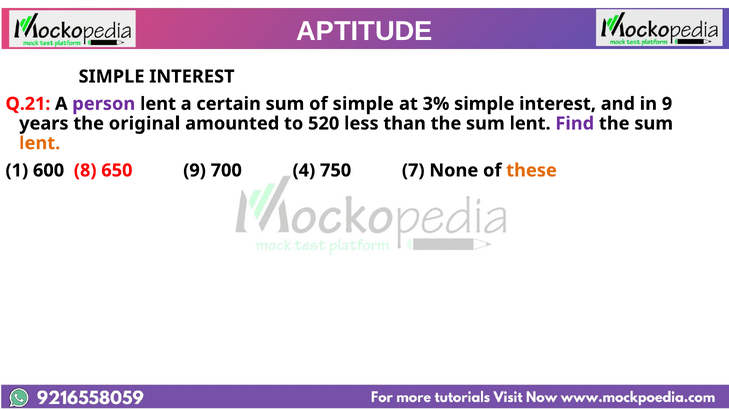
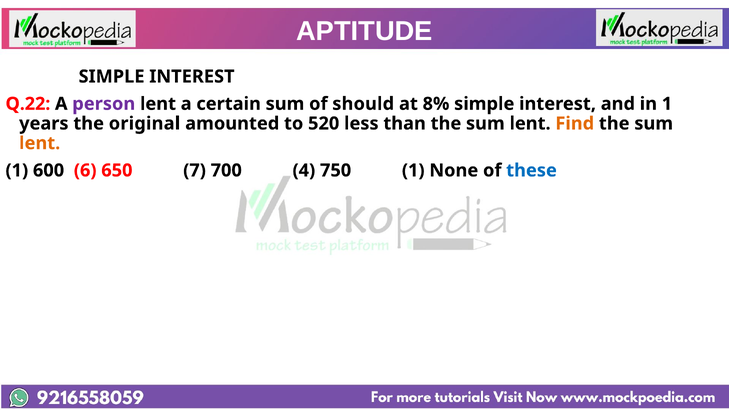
Q.21: Q.21 -> Q.22
of simple: simple -> should
3%: 3% -> 8%
in 9: 9 -> 1
Find colour: purple -> orange
8: 8 -> 6
650 9: 9 -> 7
750 7: 7 -> 1
these colour: orange -> blue
